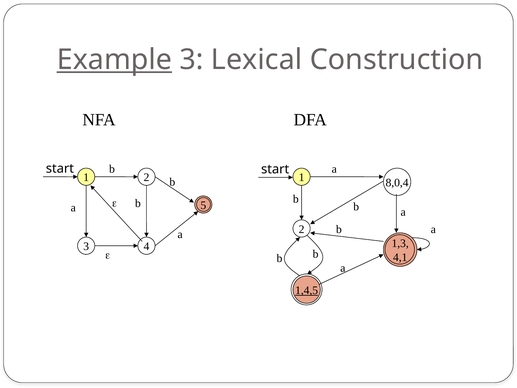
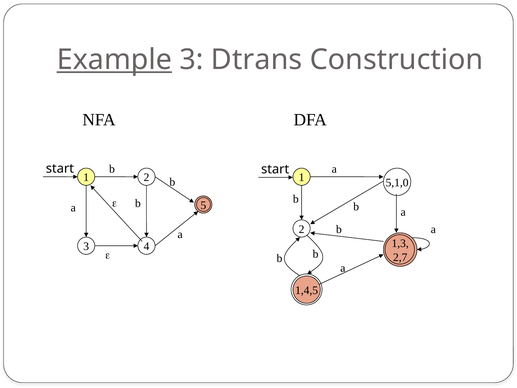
Lexical: Lexical -> Dtrans
8,0,4: 8,0,4 -> 5,1,0
4,1: 4,1 -> 2,7
1,4,5 underline: present -> none
